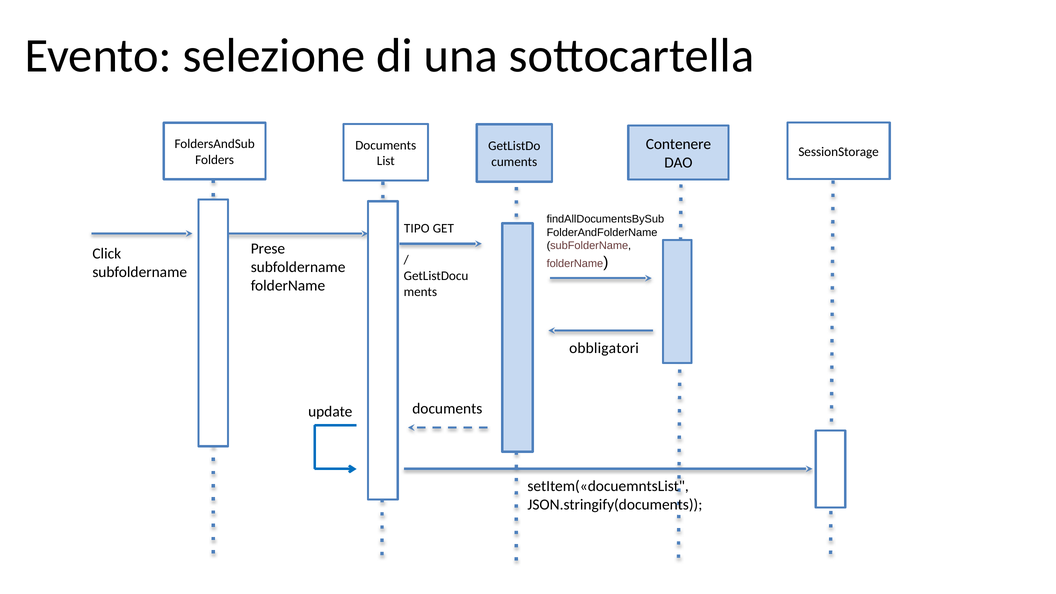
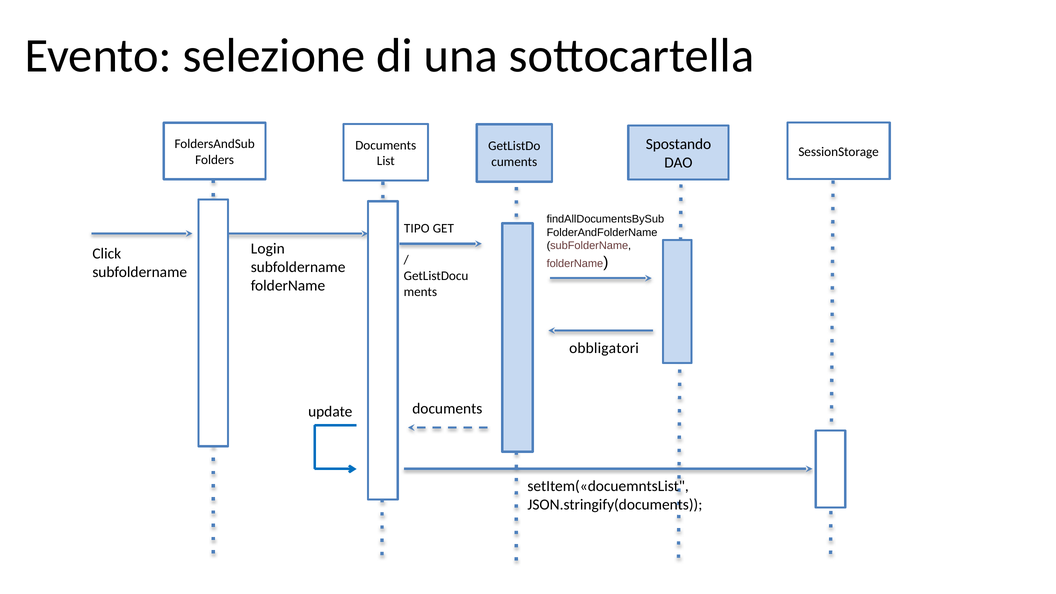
Contenere: Contenere -> Spostando
Prese: Prese -> Login
